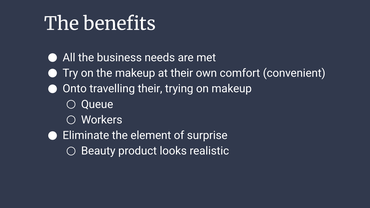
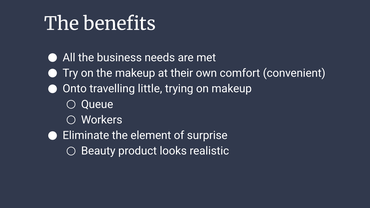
travelling their: their -> little
